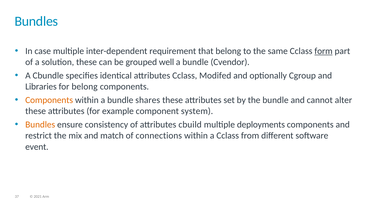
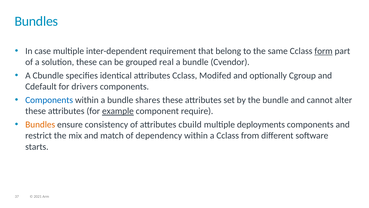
well: well -> real
Libraries: Libraries -> Cdefault
for belong: belong -> drivers
Components at (49, 100) colour: orange -> blue
example underline: none -> present
system: system -> require
connections: connections -> dependency
event: event -> starts
